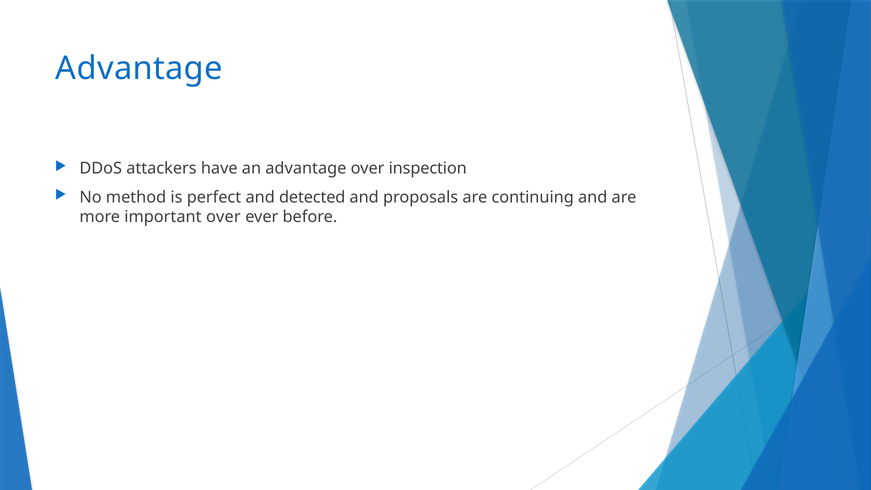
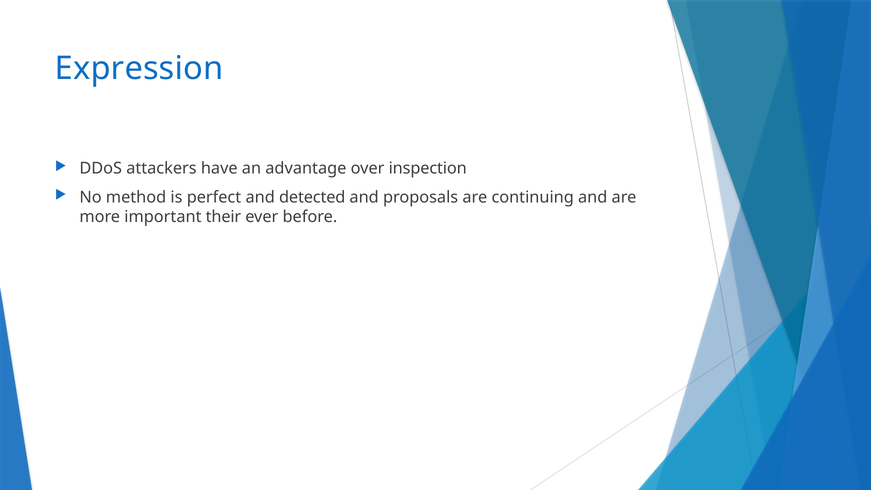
Advantage at (139, 69): Advantage -> Expression
important over: over -> their
